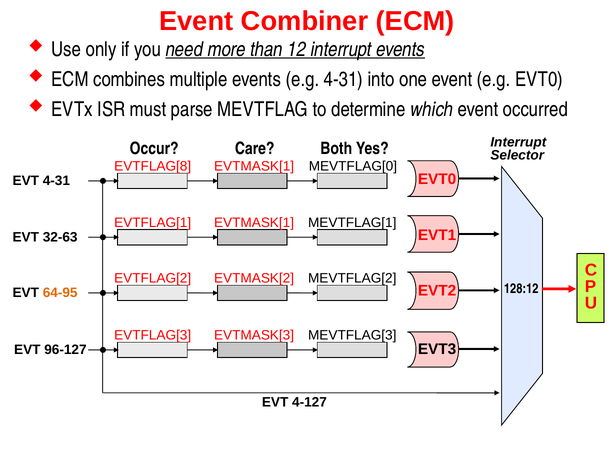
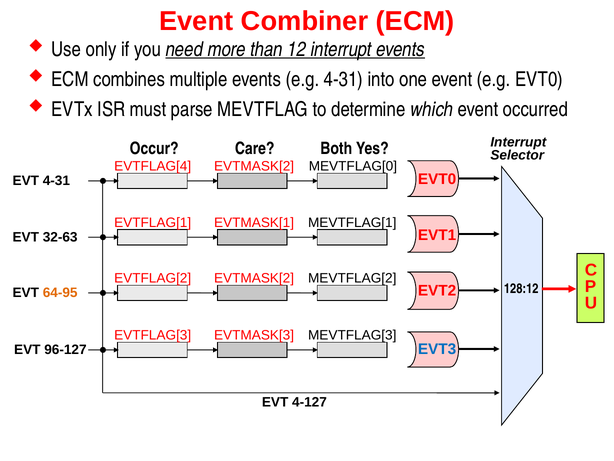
EVTFLAG[8: EVTFLAG[8 -> EVTFLAG[4
EVTMASK[1 at (254, 166): EVTMASK[1 -> EVTMASK[2
EVT3 colour: black -> blue
